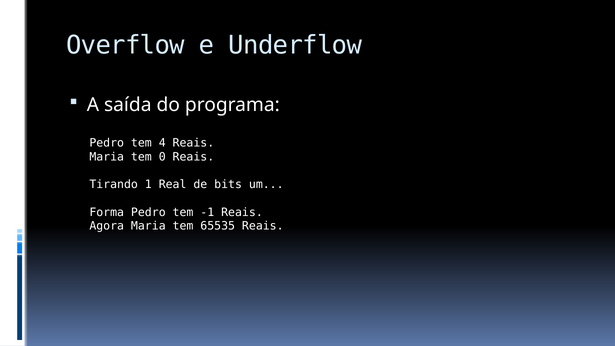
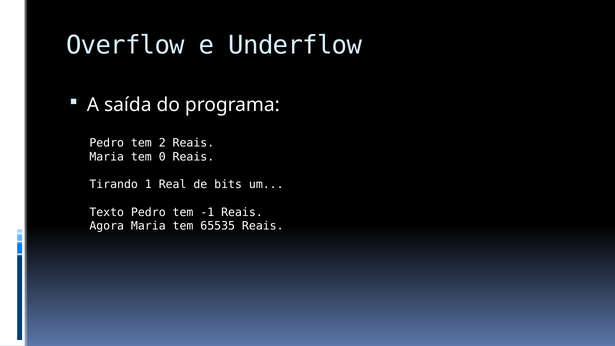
4: 4 -> 2
Forma: Forma -> Texto
